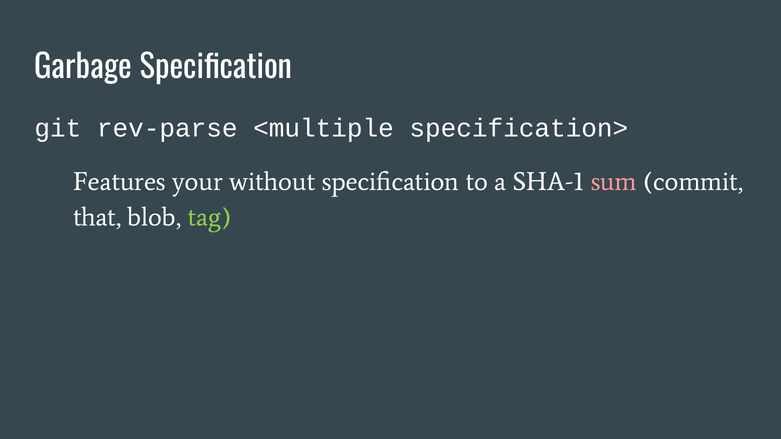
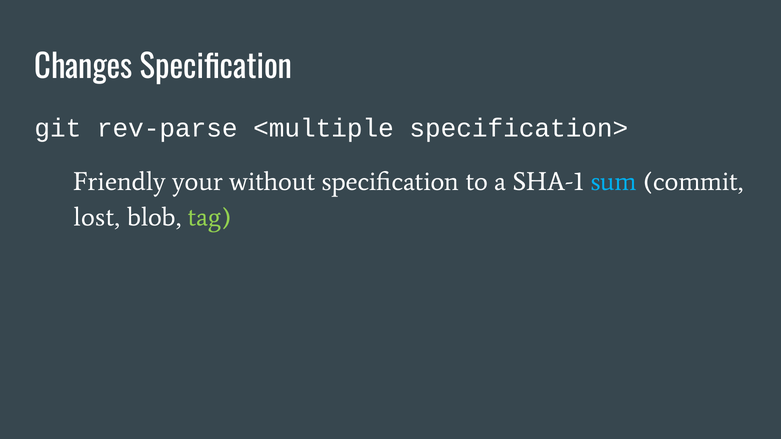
Garbage: Garbage -> Changes
Features: Features -> Friendly
sum colour: pink -> light blue
that: that -> lost
